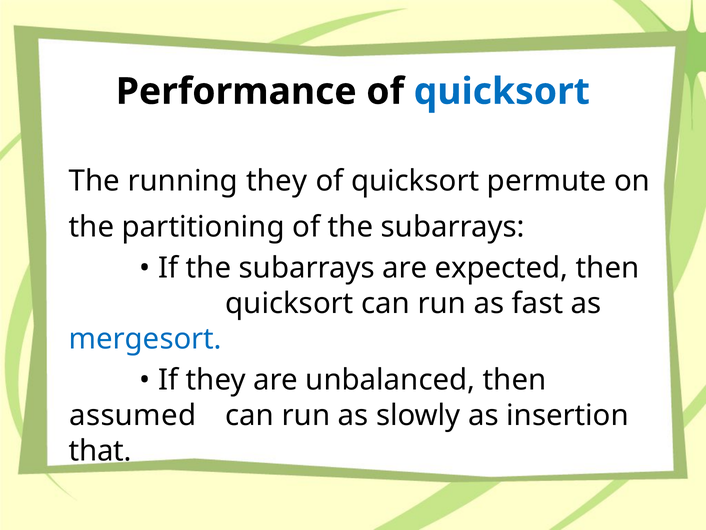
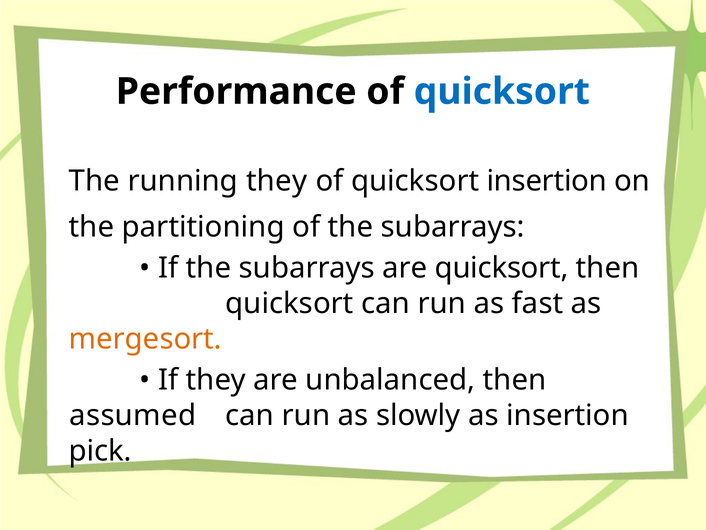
quicksort permute: permute -> insertion
are expected: expected -> quicksort
mergesort colour: blue -> orange
that: that -> pick
